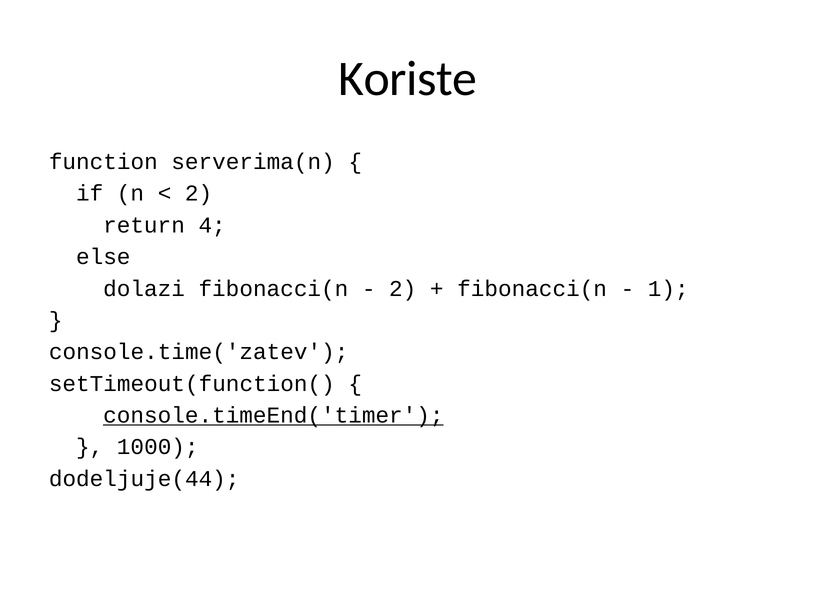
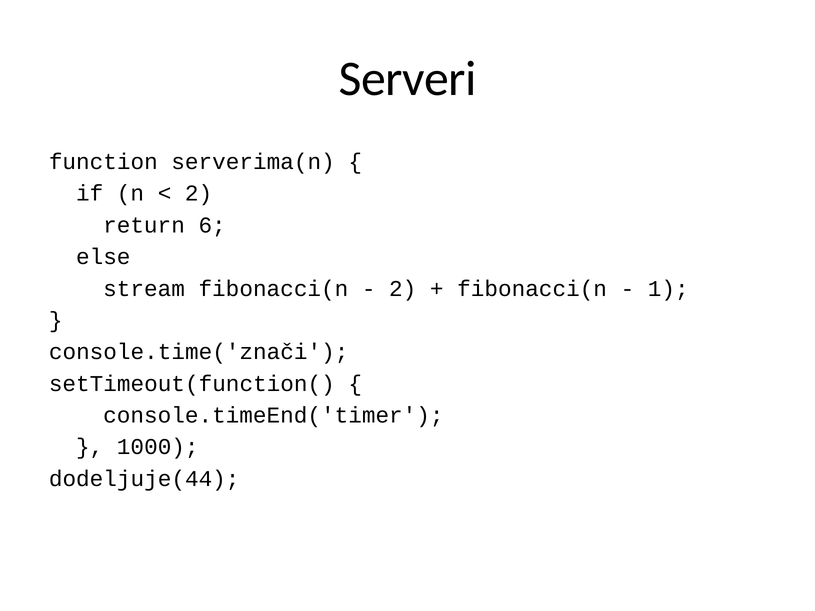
Koriste: Koriste -> Serveri
4: 4 -> 6
dolazi: dolazi -> stream
console.time('zatev: console.time('zatev -> console.time('znači
console.timeEnd('timer underline: present -> none
